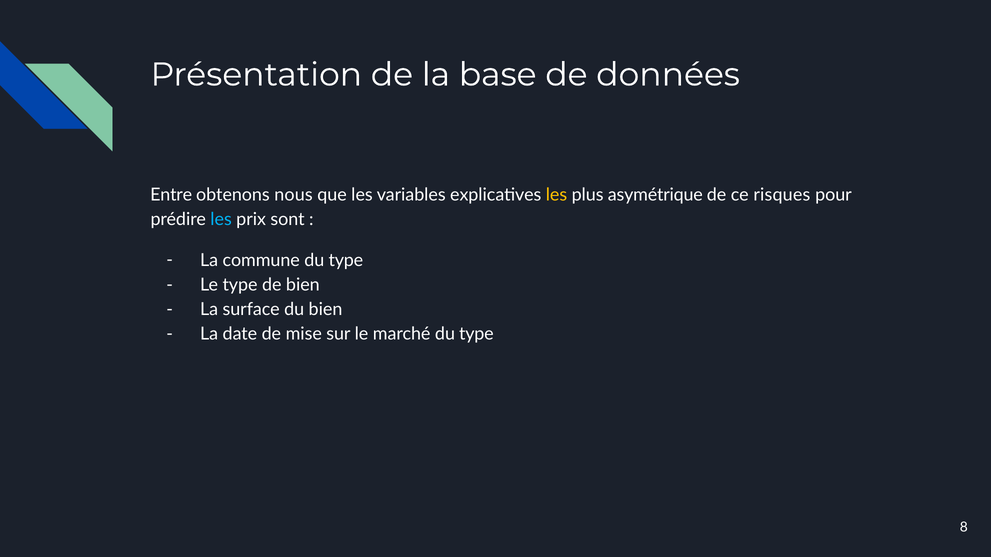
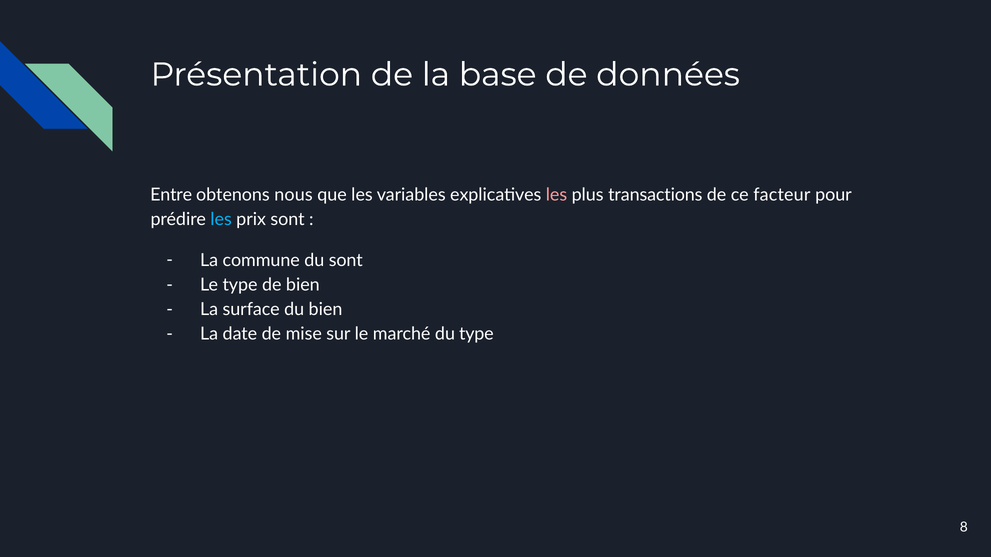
les at (556, 195) colour: yellow -> pink
asymétrique: asymétrique -> transactions
risques: risques -> facteur
commune du type: type -> sont
